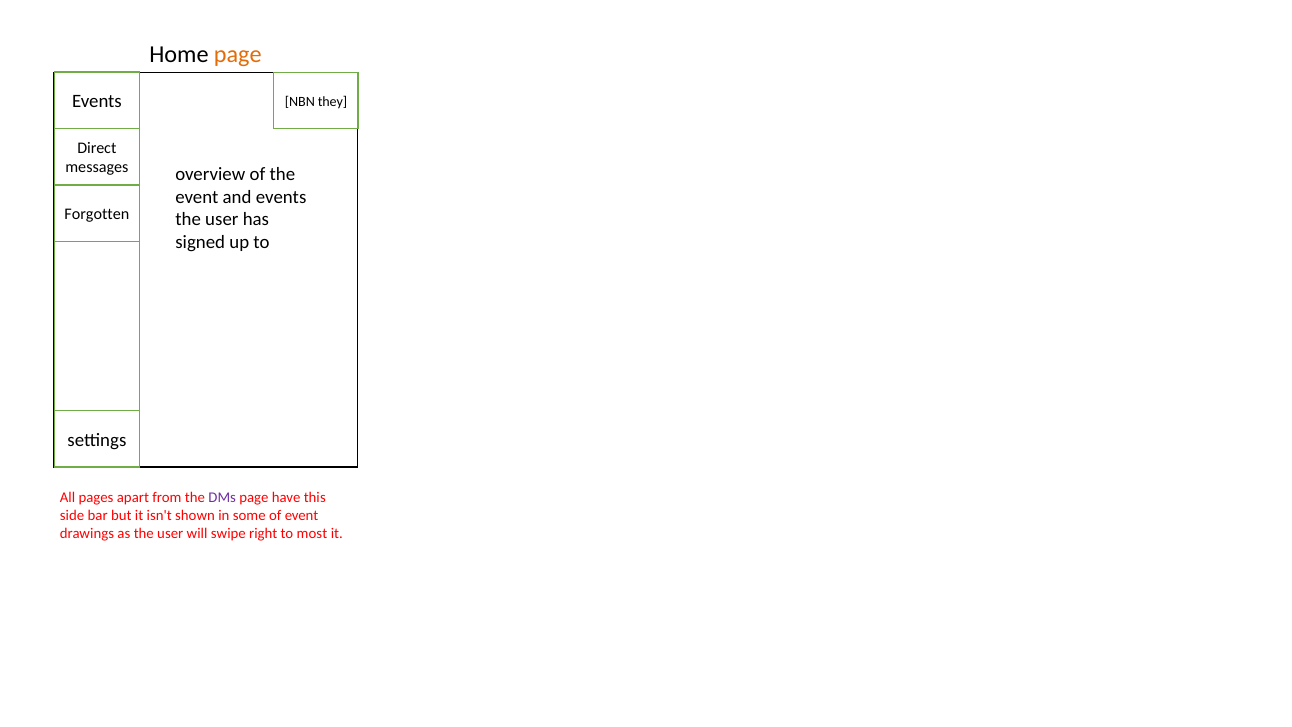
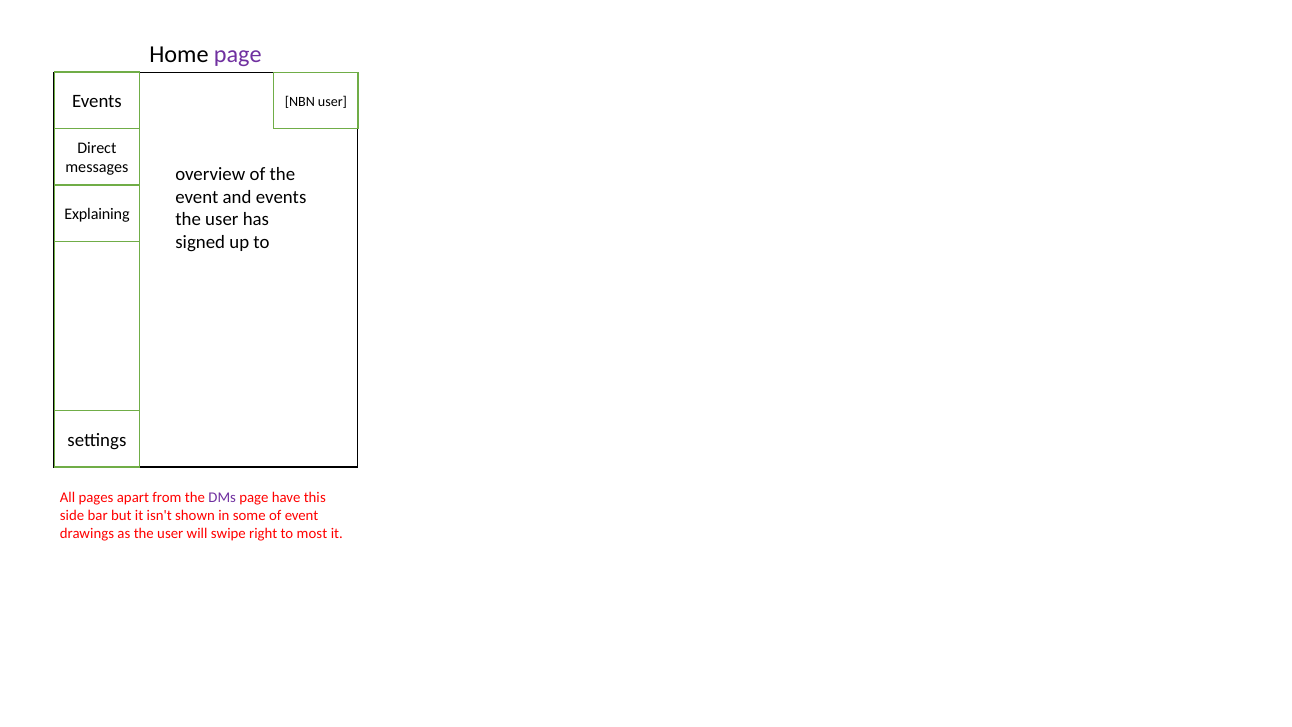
page at (238, 54) colour: orange -> purple
NBN they: they -> user
Forgotten: Forgotten -> Explaining
